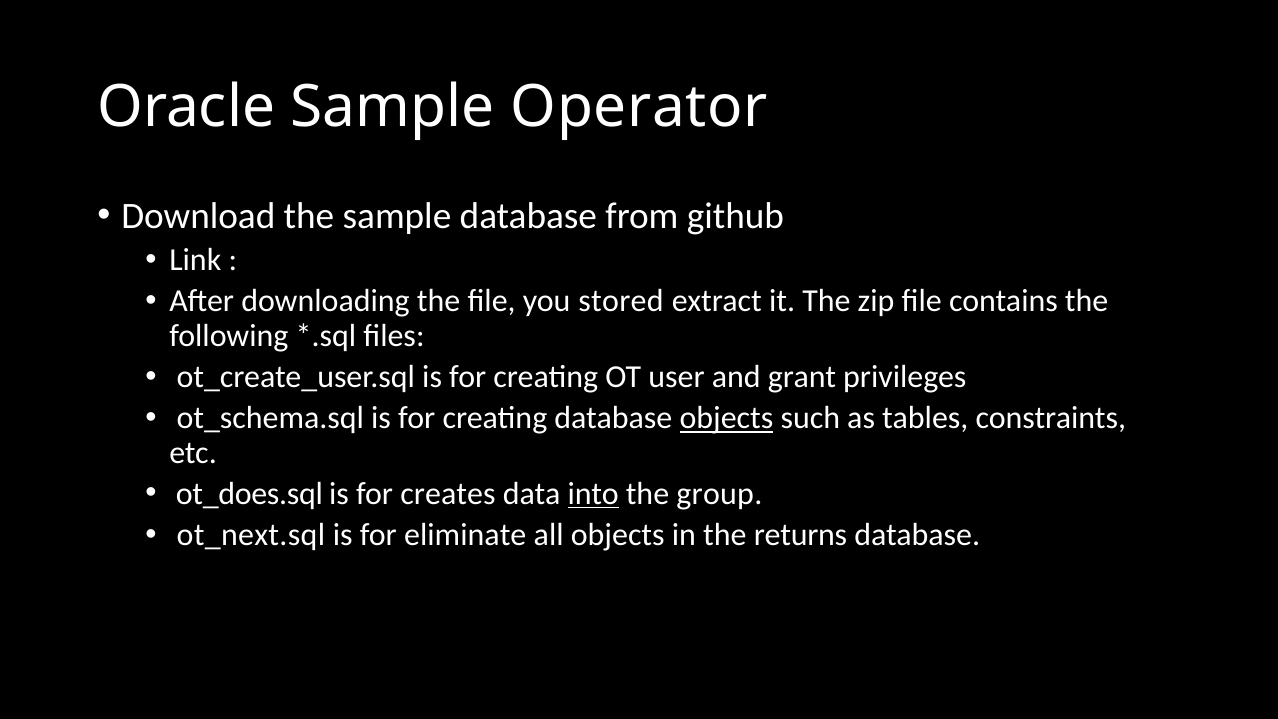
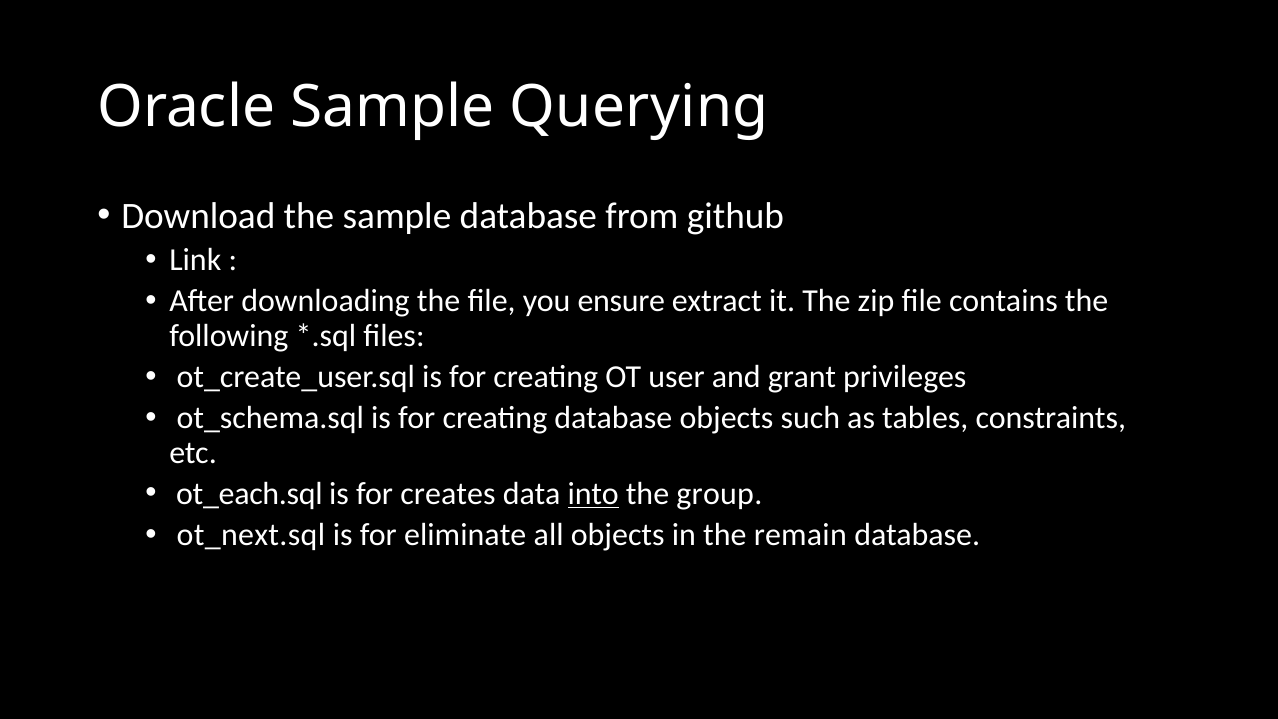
Operator: Operator -> Querying
stored: stored -> ensure
objects at (726, 418) underline: present -> none
ot_does.sql: ot_does.sql -> ot_each.sql
returns: returns -> remain
